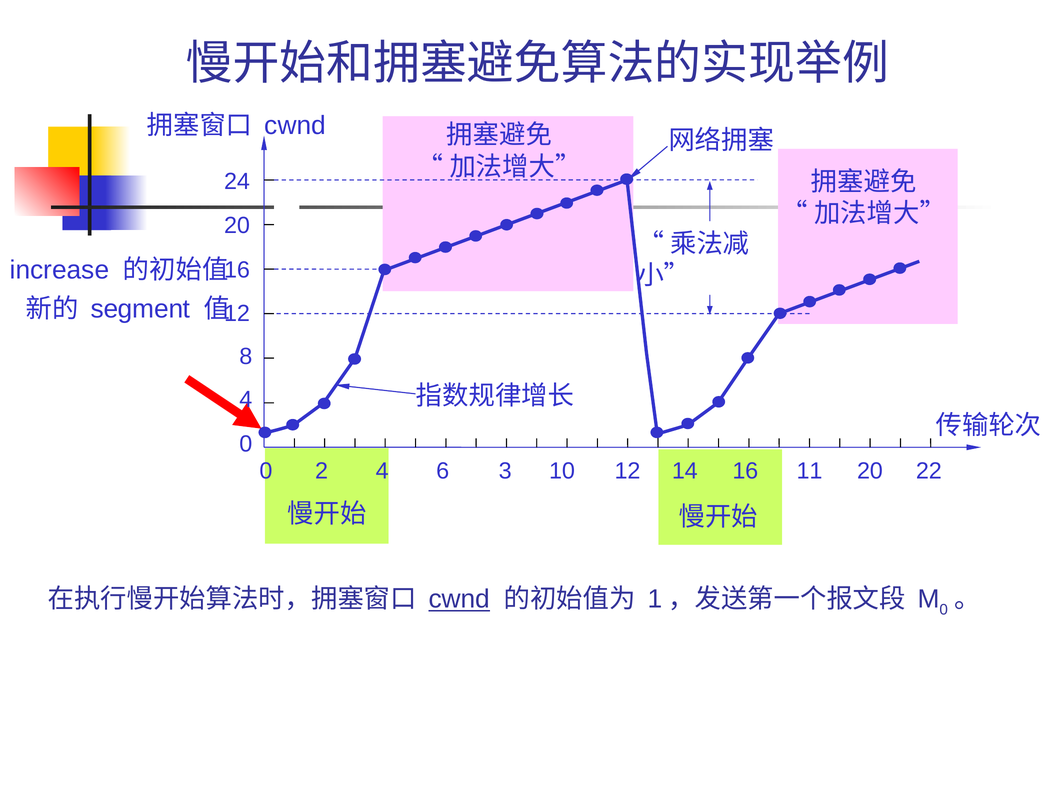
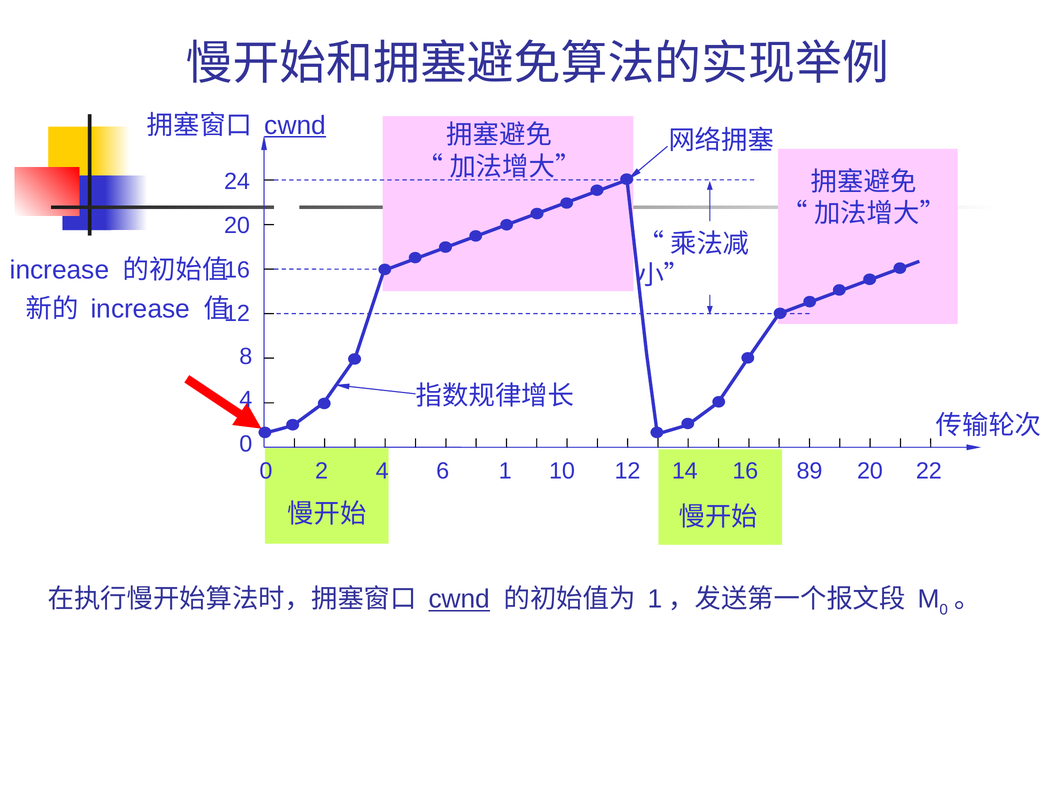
cwnd at (295, 125) underline: none -> present
segment at (140, 309): segment -> increase
3: 3 -> 1
11: 11 -> 89
